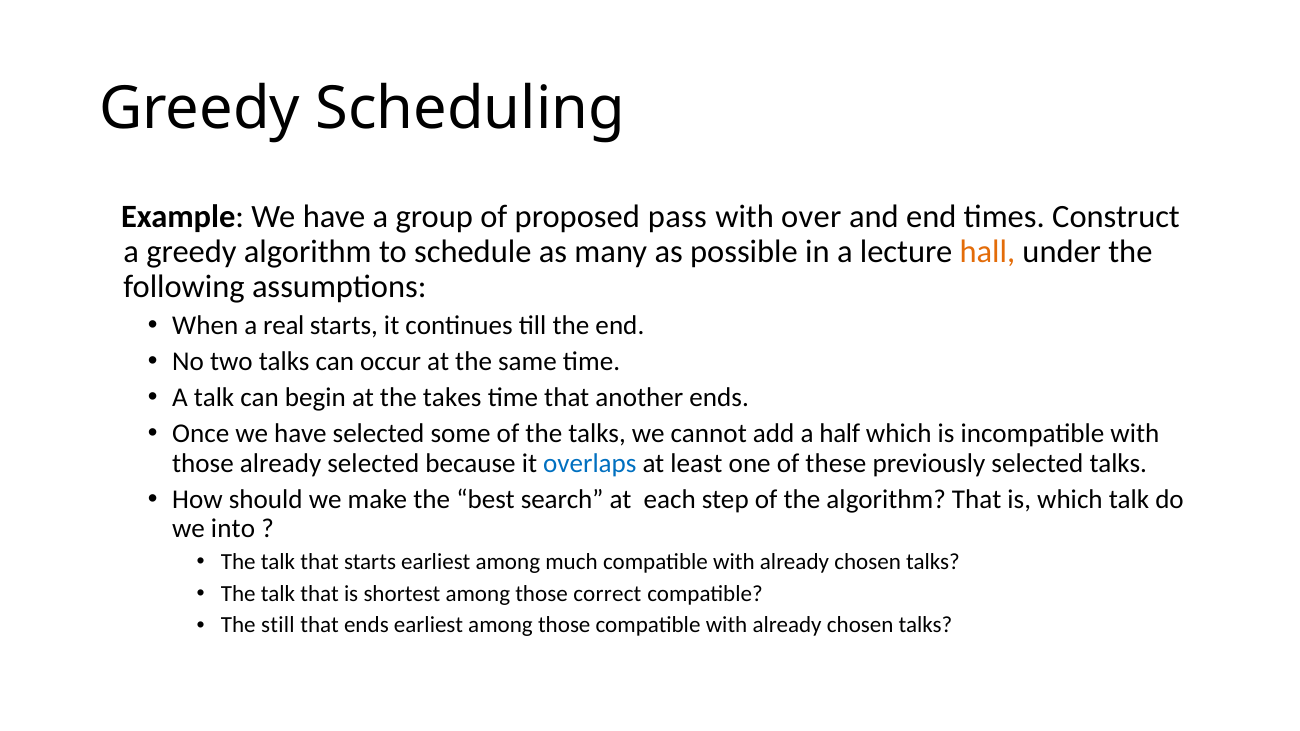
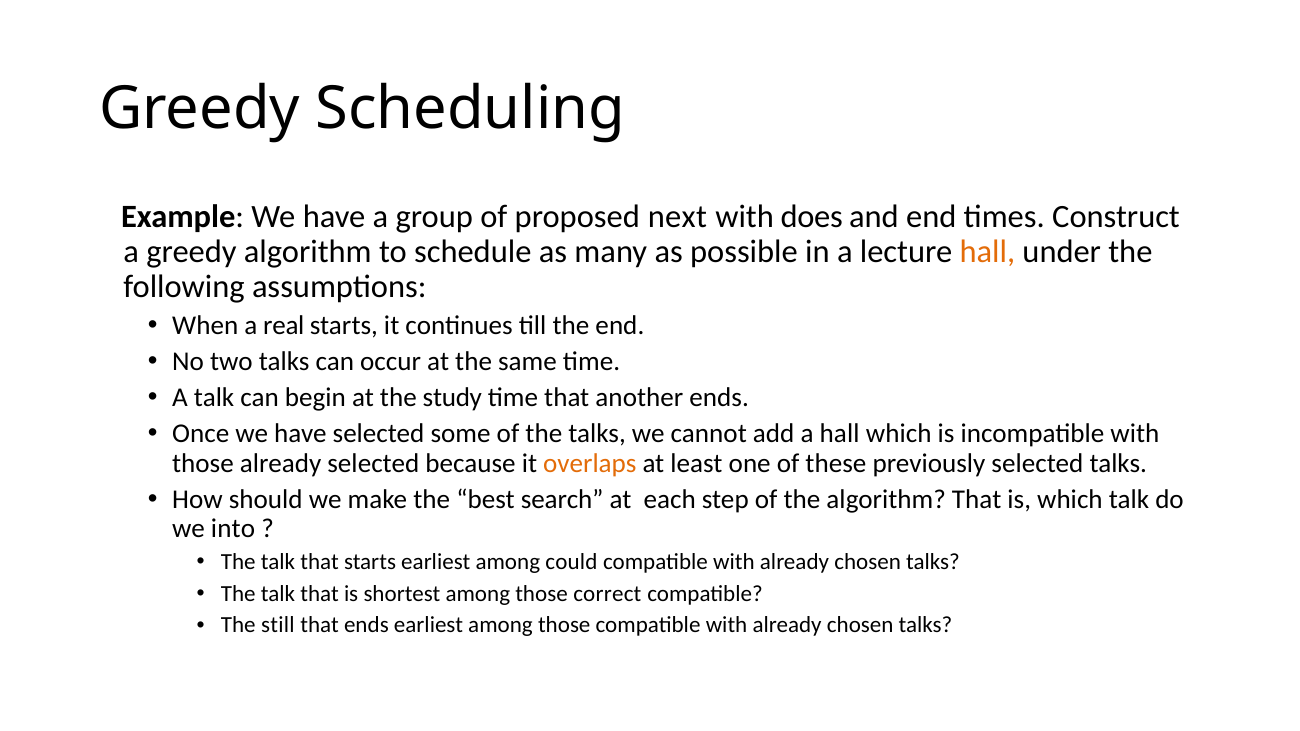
pass: pass -> next
over: over -> does
takes: takes -> study
a half: half -> hall
overlaps colour: blue -> orange
much: much -> could
